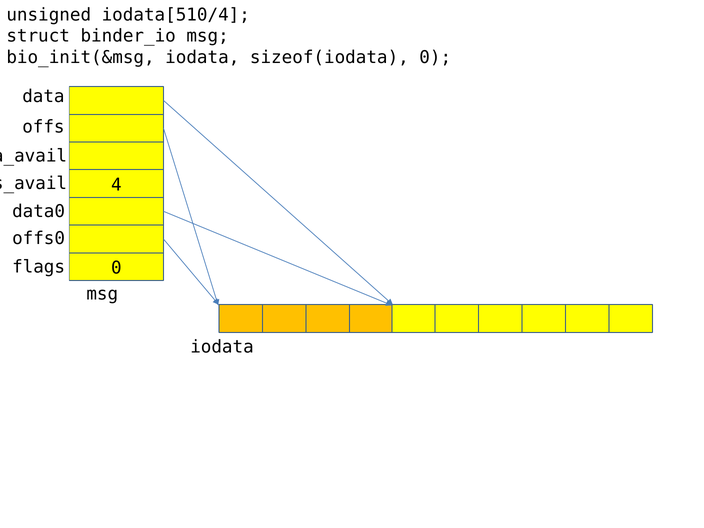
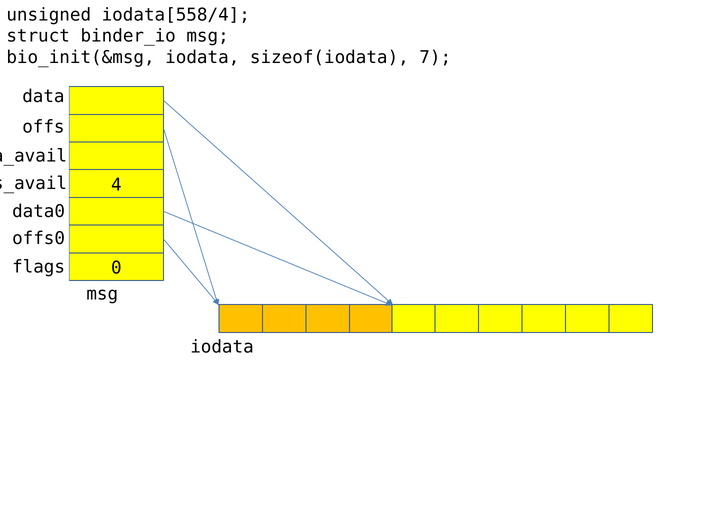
iodata[510/4: iodata[510/4 -> iodata[558/4
sizeof(iodata 0: 0 -> 7
